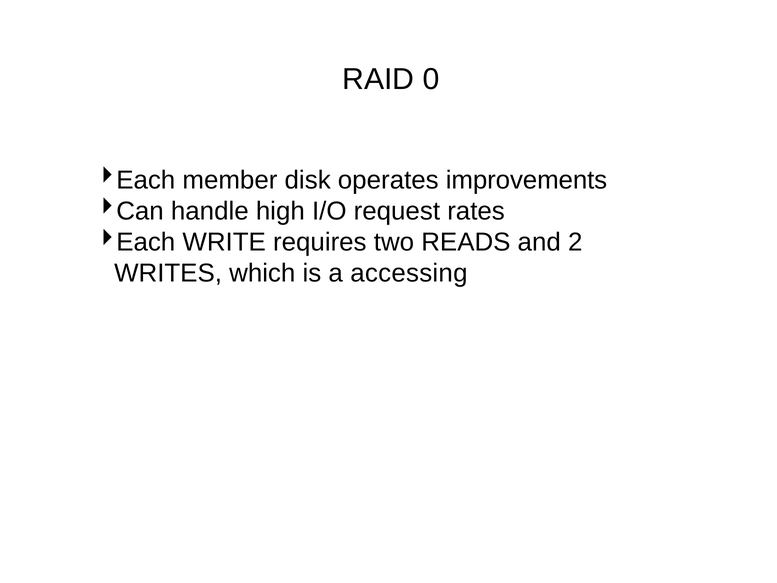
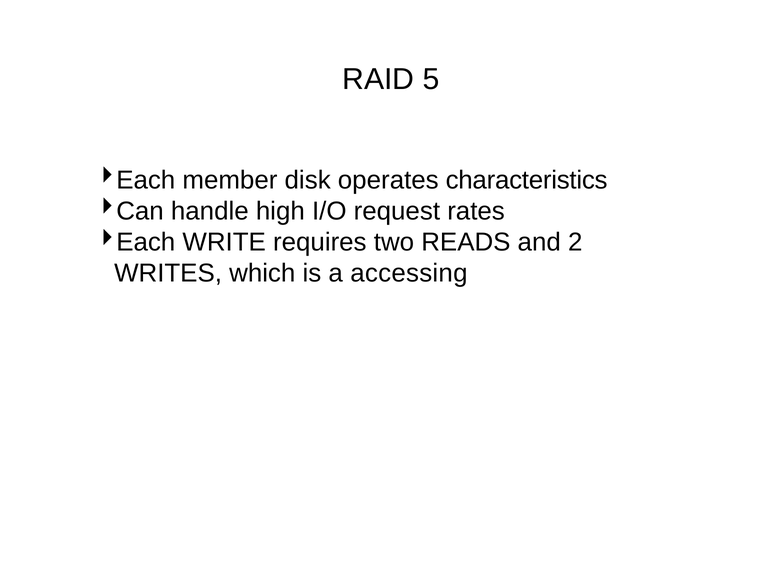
0: 0 -> 5
improvements: improvements -> characteristics
